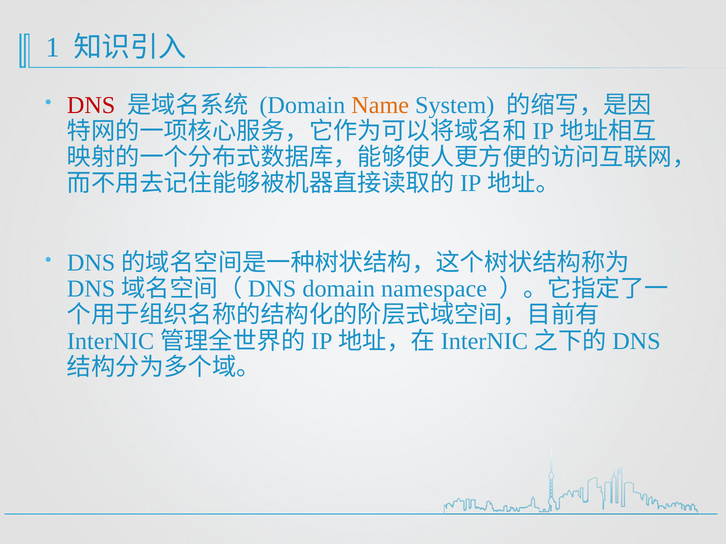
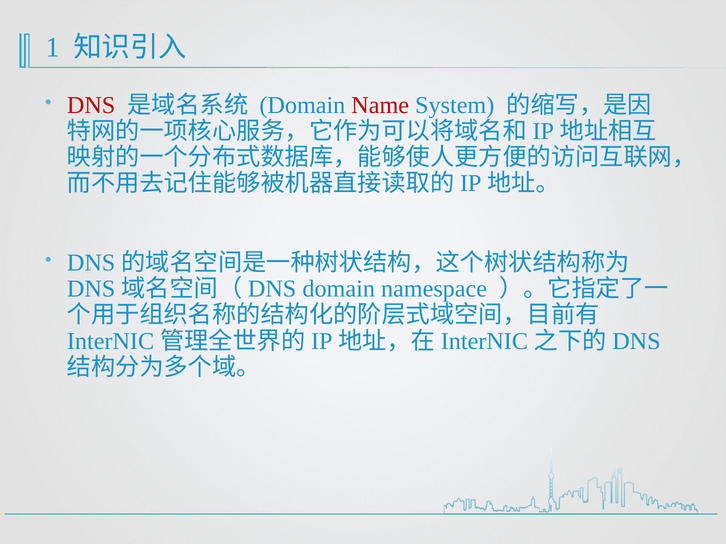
Name colour: orange -> red
